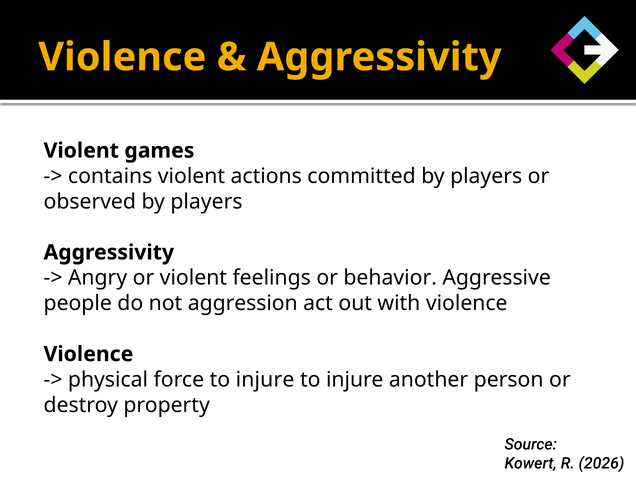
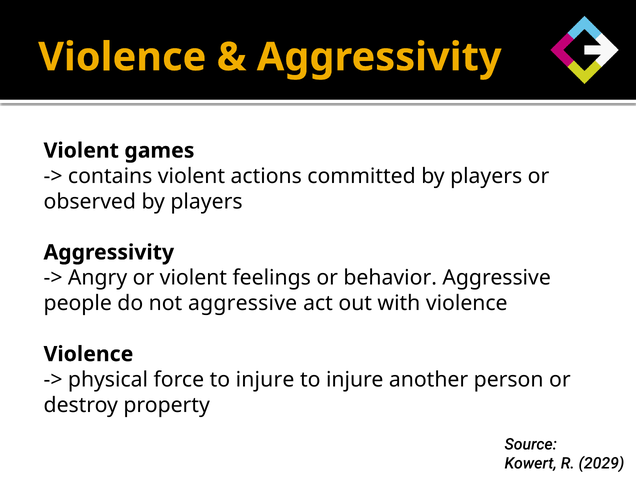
not aggression: aggression -> aggressive
2026: 2026 -> 2029
